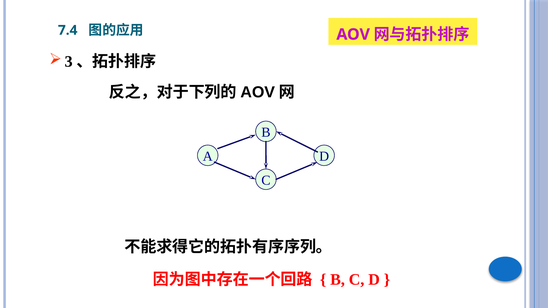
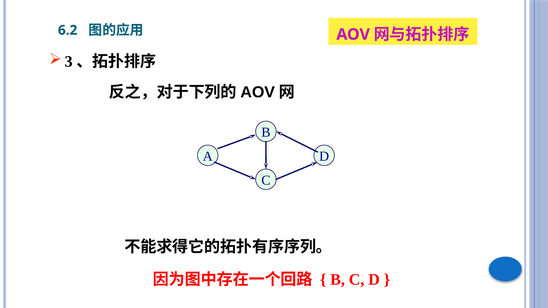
7.4: 7.4 -> 6.2
